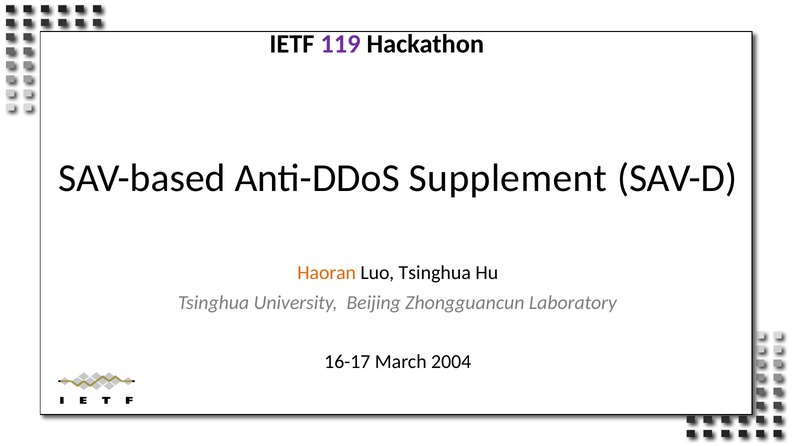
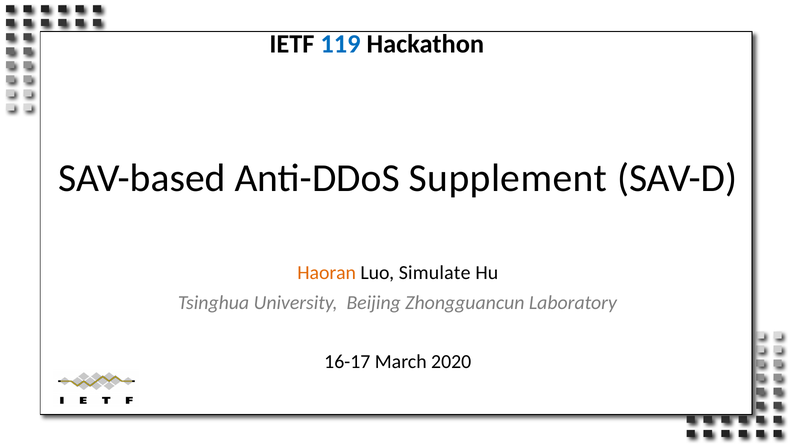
119 colour: purple -> blue
Luo Tsinghua: Tsinghua -> Simulate
2004: 2004 -> 2020
